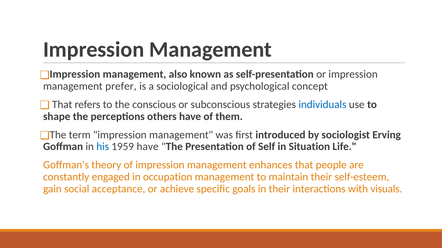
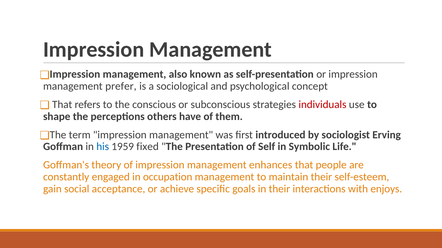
individuals colour: blue -> red
1959 have: have -> fixed
Situation: Situation -> Symbolic
visuals: visuals -> enjoys
